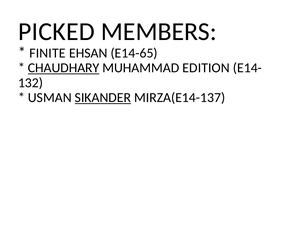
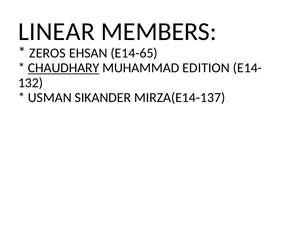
PICKED: PICKED -> LINEAR
FINITE: FINITE -> ZEROS
SIKANDER underline: present -> none
